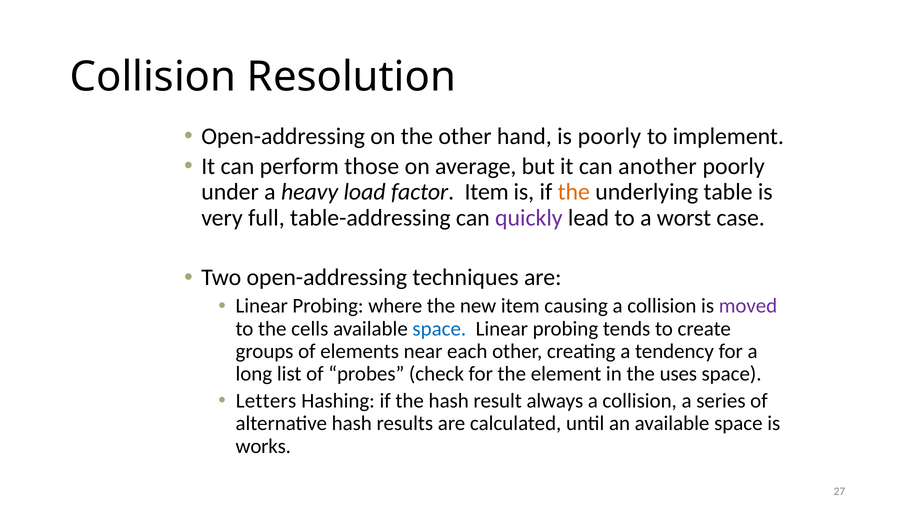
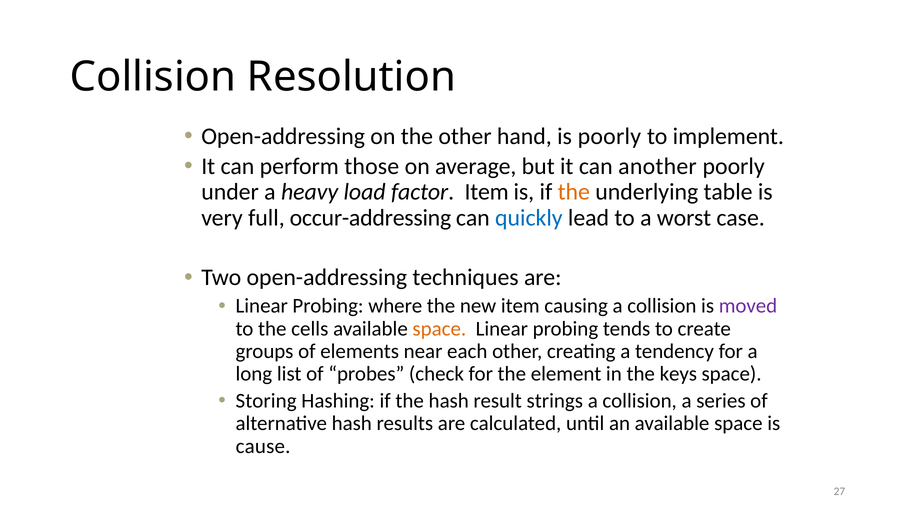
table-addressing: table-addressing -> occur-addressing
quickly colour: purple -> blue
space at (439, 328) colour: blue -> orange
uses: uses -> keys
Letters: Letters -> Storing
always: always -> strings
works: works -> cause
